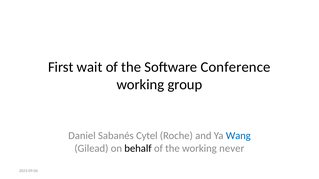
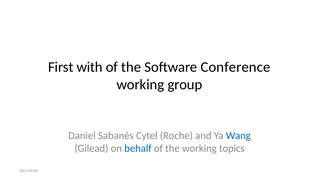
wait: wait -> with
behalf colour: black -> blue
never: never -> topics
